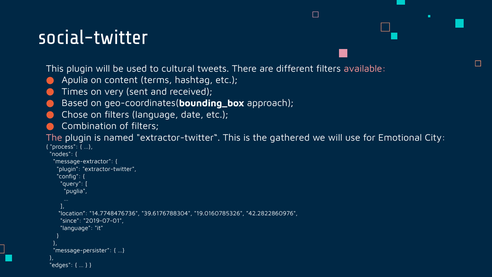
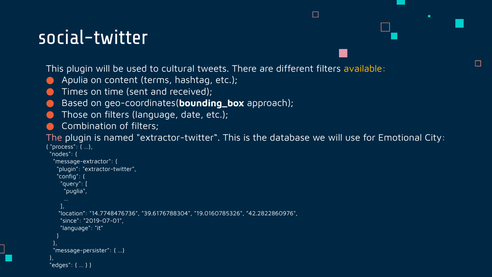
available colour: pink -> yellow
very: very -> time
Chose: Chose -> Those
gathered: gathered -> database
